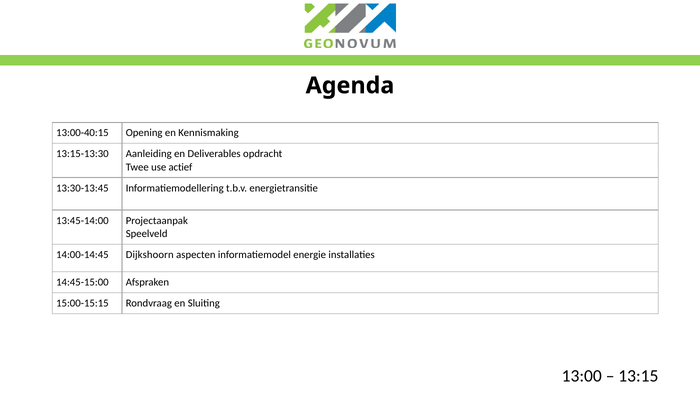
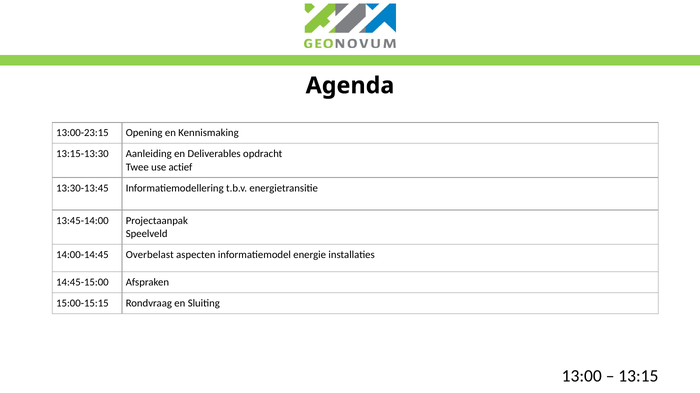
13:00-40:15: 13:00-40:15 -> 13:00-23:15
Dijkshoorn: Dijkshoorn -> Overbelast
